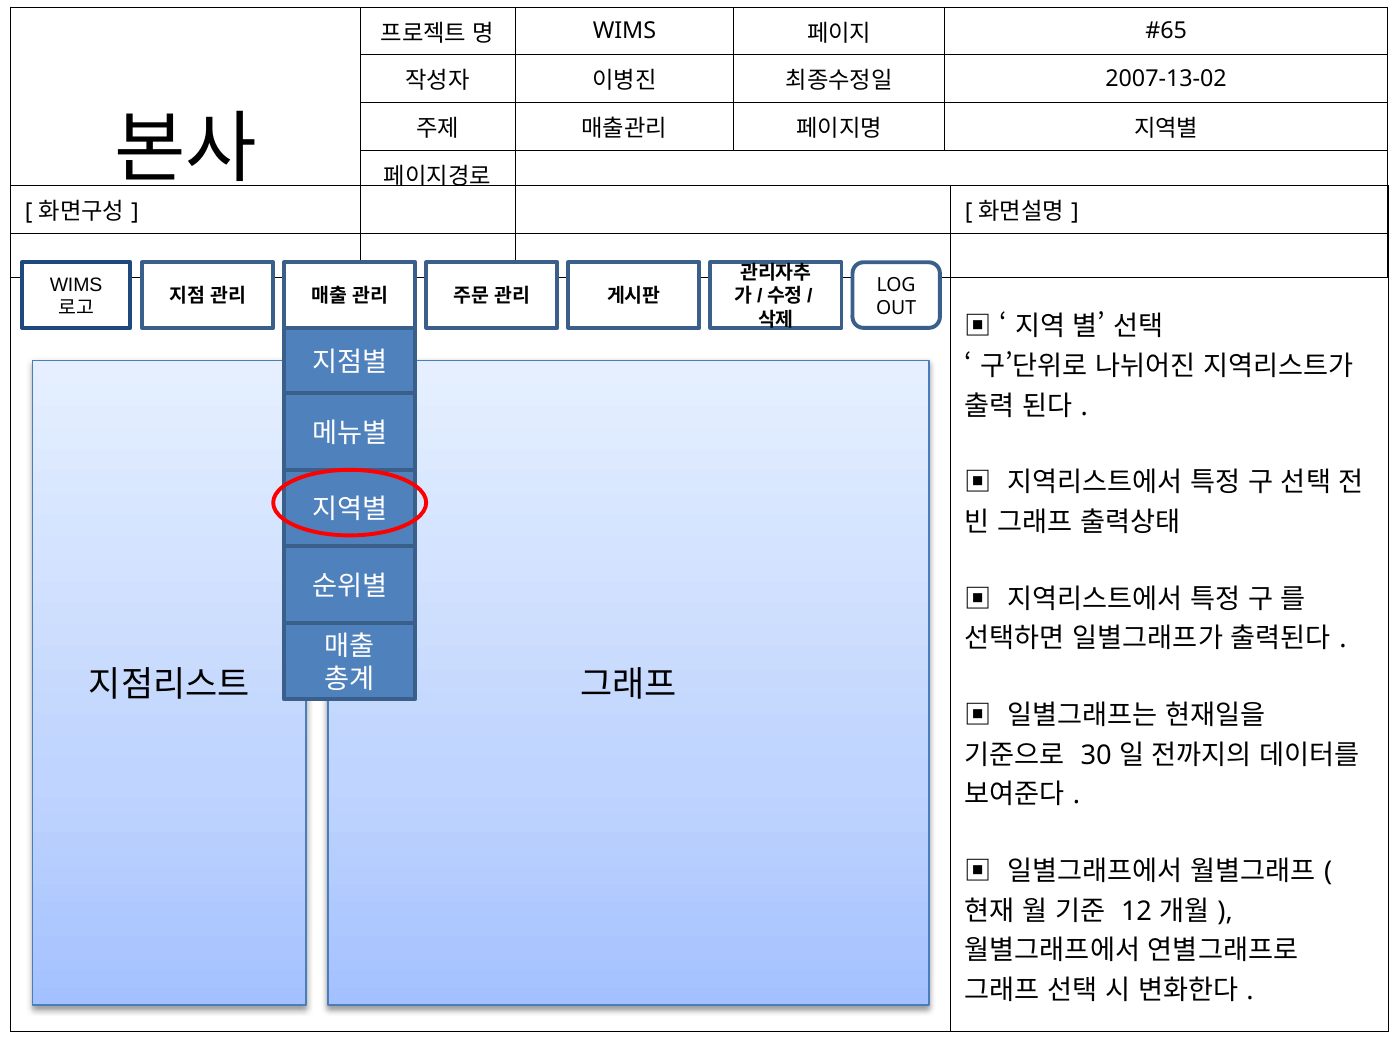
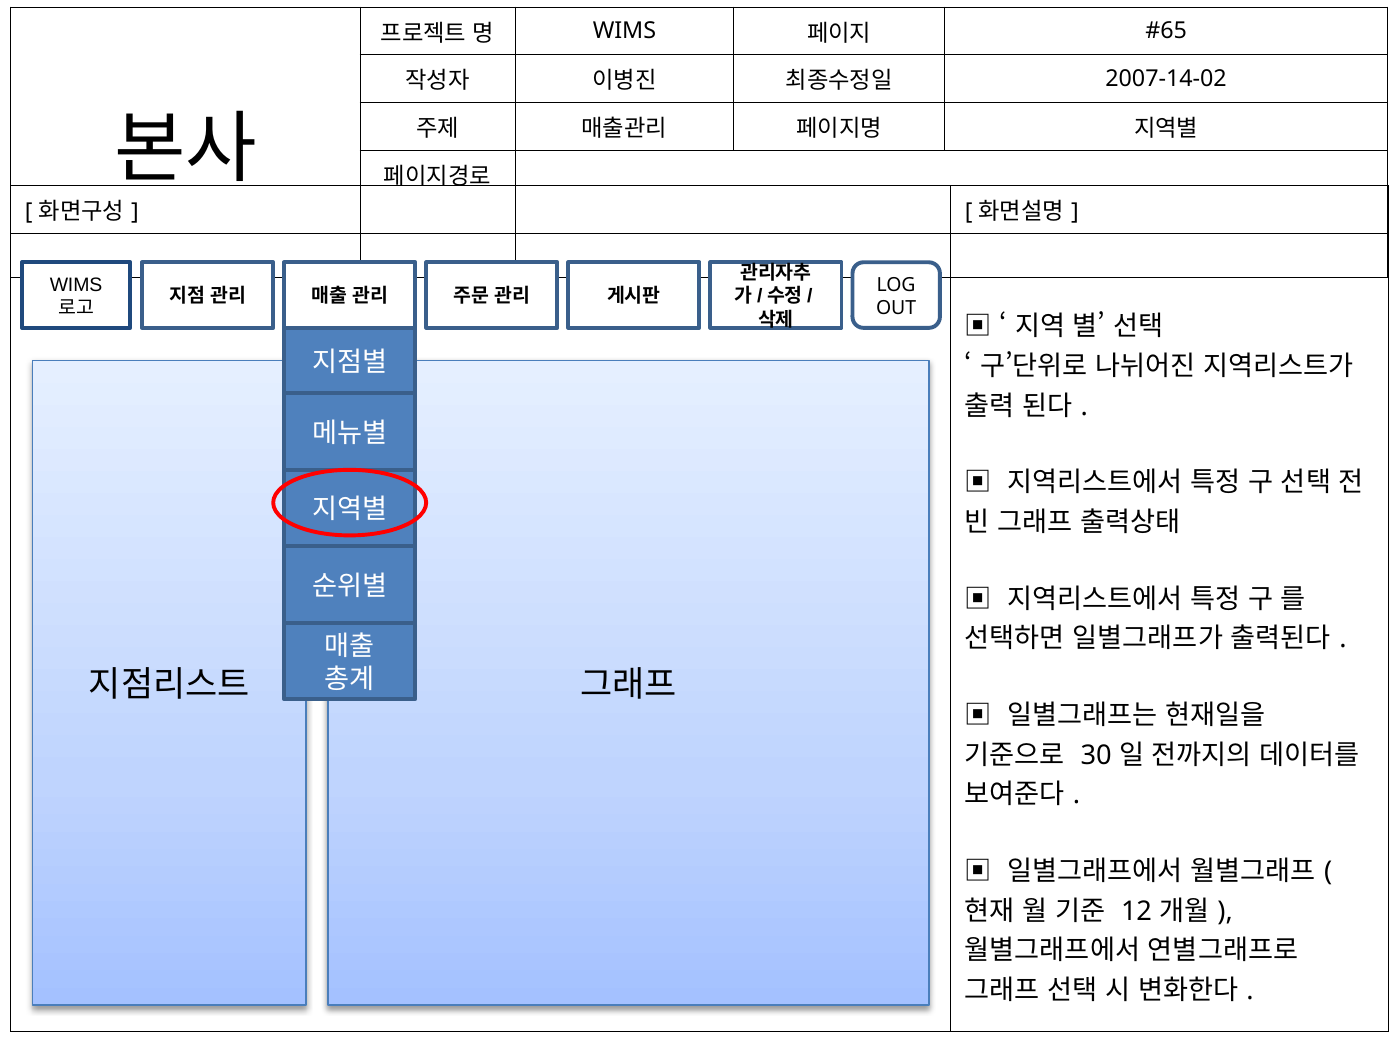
2007-13-02: 2007-13-02 -> 2007-14-02
